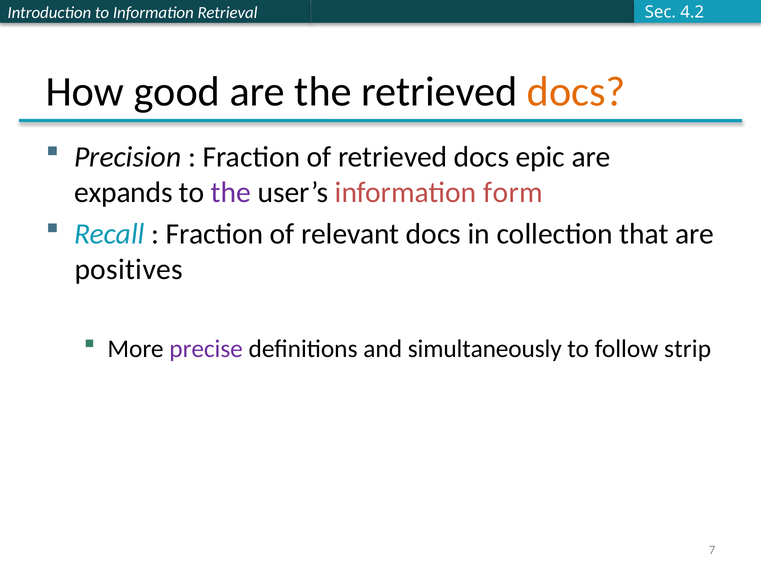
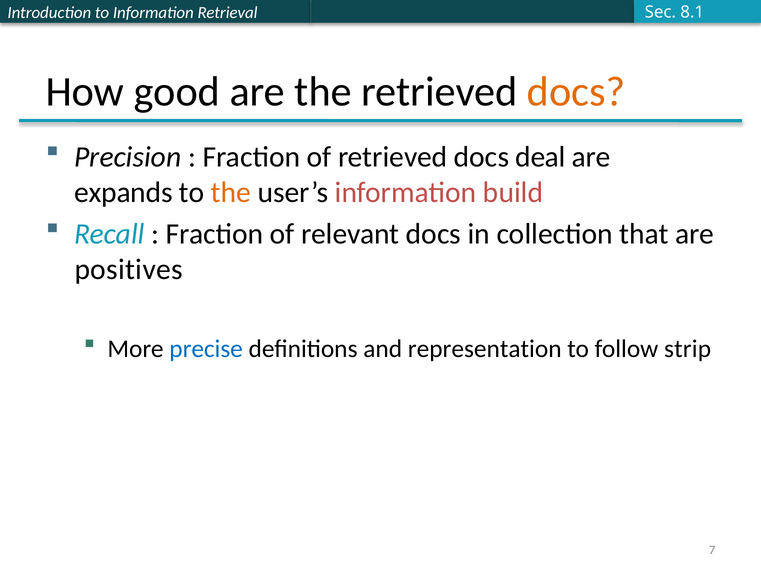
4.2: 4.2 -> 8.1
epic: epic -> deal
the at (231, 192) colour: purple -> orange
form: form -> build
precise colour: purple -> blue
simultaneously: simultaneously -> representation
